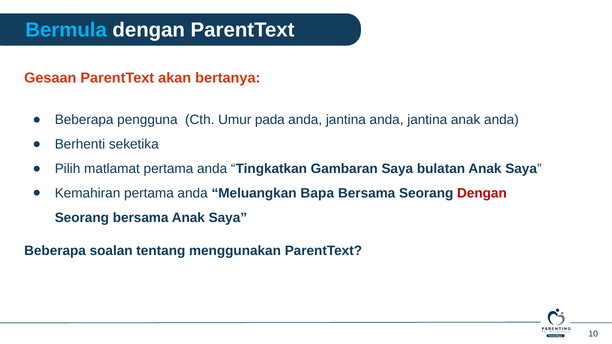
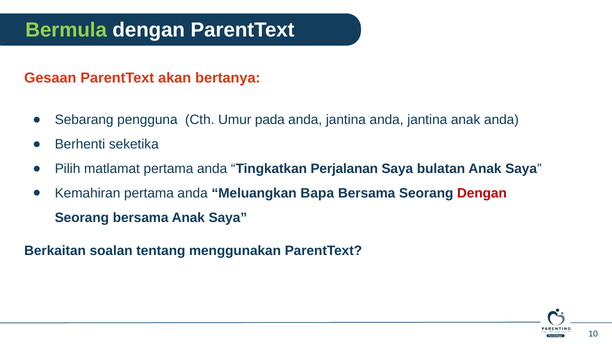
Bermula colour: light blue -> light green
Beberapa at (84, 120): Beberapa -> Sebarang
Gambaran: Gambaran -> Perjalanan
Beberapa at (55, 251): Beberapa -> Berkaitan
